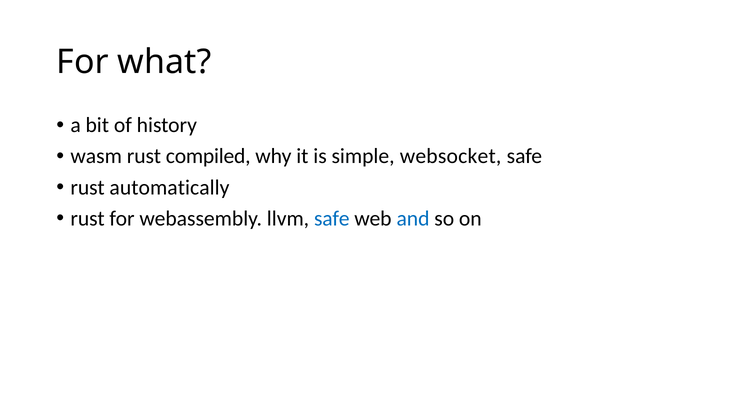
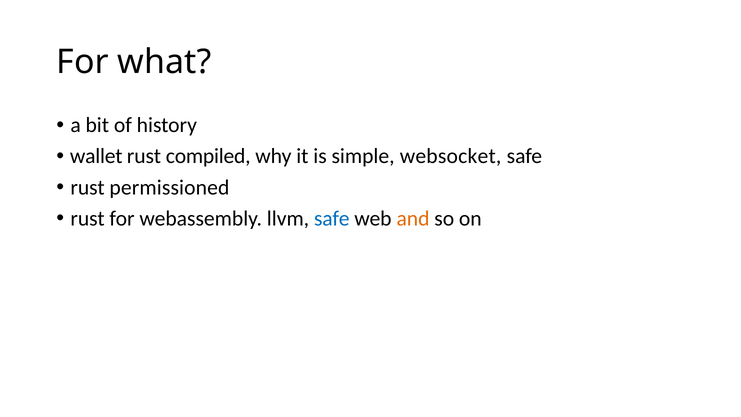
wasm: wasm -> wallet
automatically: automatically -> permissioned
and colour: blue -> orange
